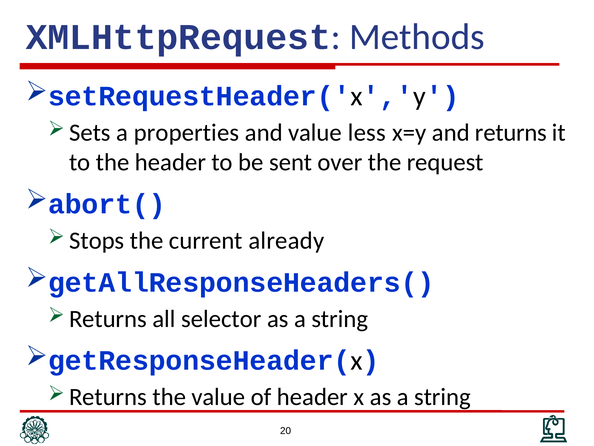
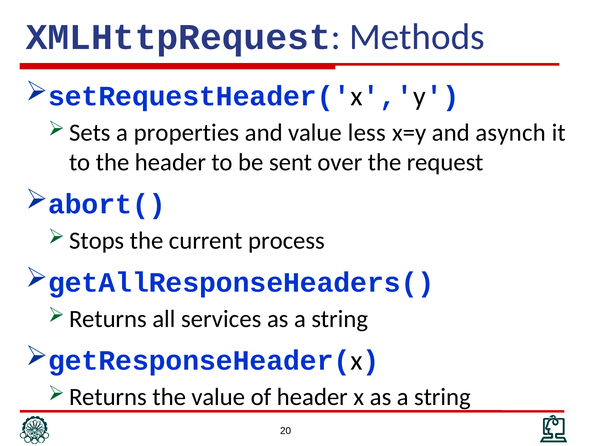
returns: returns -> asynch
already: already -> process
selector: selector -> services
